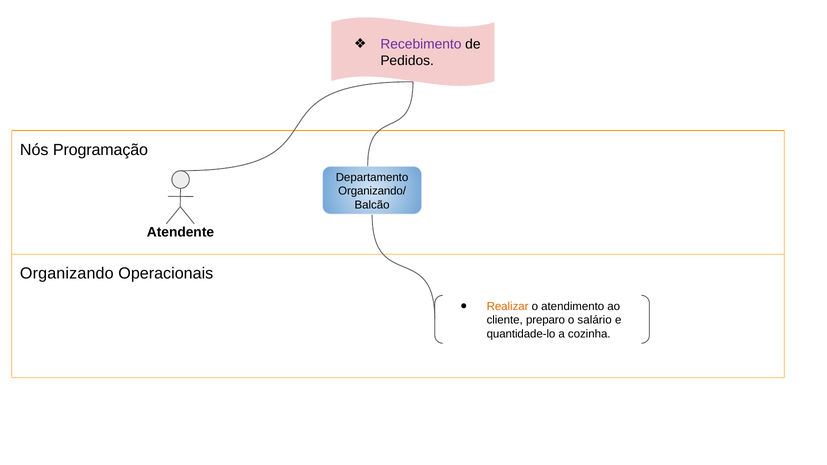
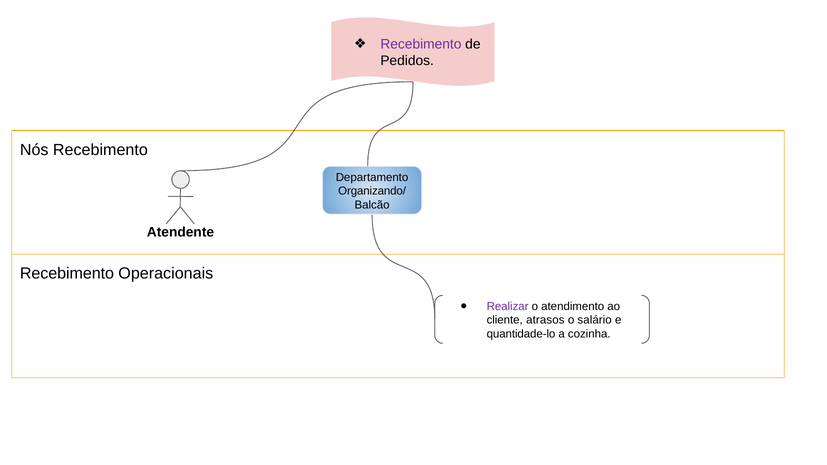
Nós Programação: Programação -> Recebimento
Organizando at (67, 273): Organizando -> Recebimento
Realizar colour: orange -> purple
preparo: preparo -> atrasos
